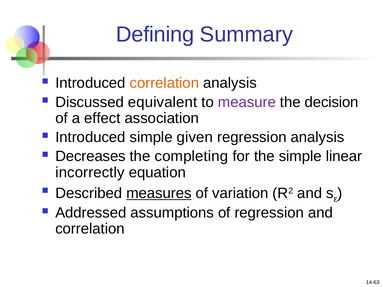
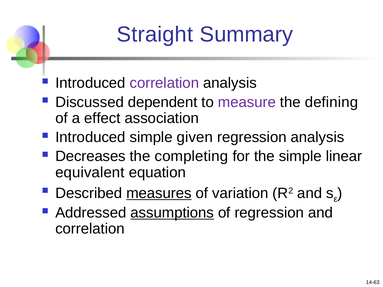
Defining: Defining -> Straight
correlation at (164, 83) colour: orange -> purple
equivalent: equivalent -> dependent
decision: decision -> defining
incorrectly: incorrectly -> equivalent
assumptions underline: none -> present
